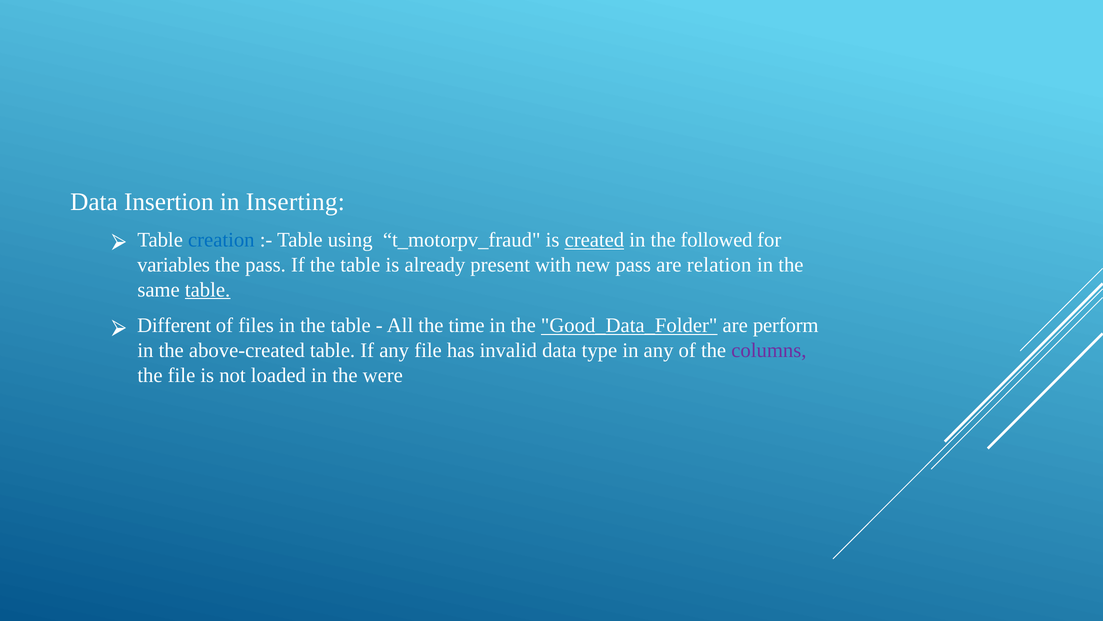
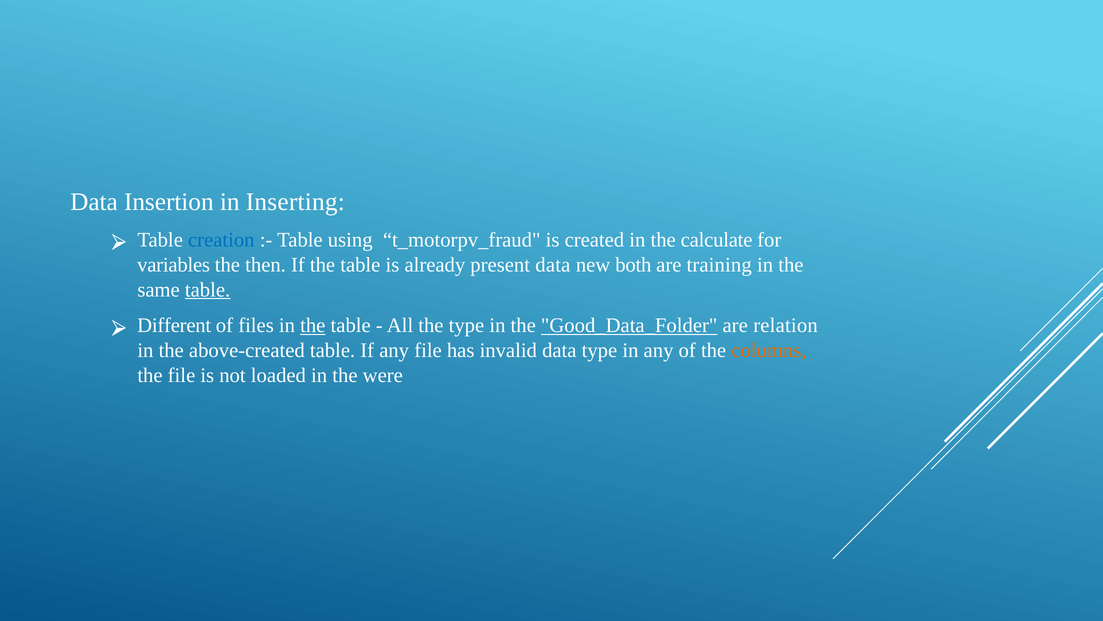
created underline: present -> none
followed: followed -> calculate
the pass: pass -> then
present with: with -> data
new pass: pass -> both
relation: relation -> training
the at (313, 325) underline: none -> present
the time: time -> type
perform: perform -> relation
columns colour: purple -> orange
